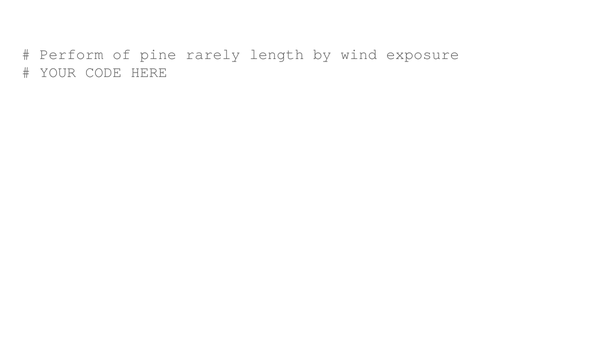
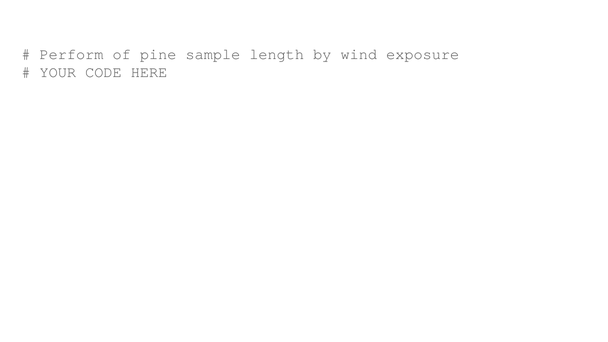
rarely: rarely -> sample
